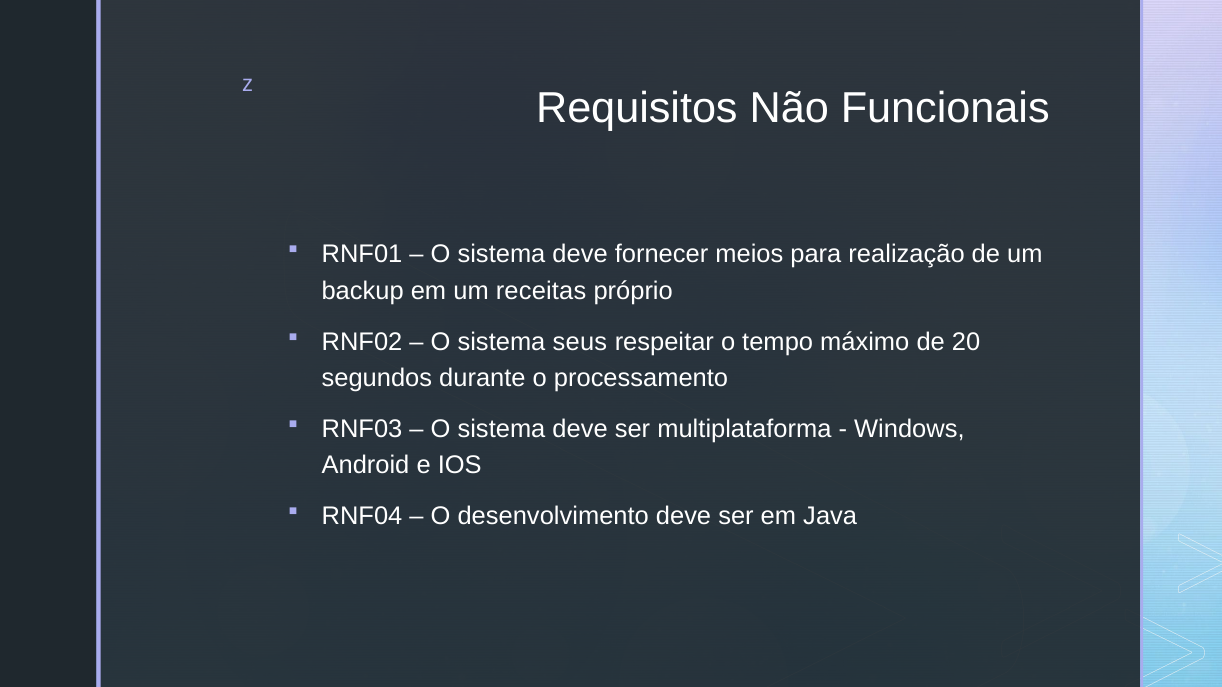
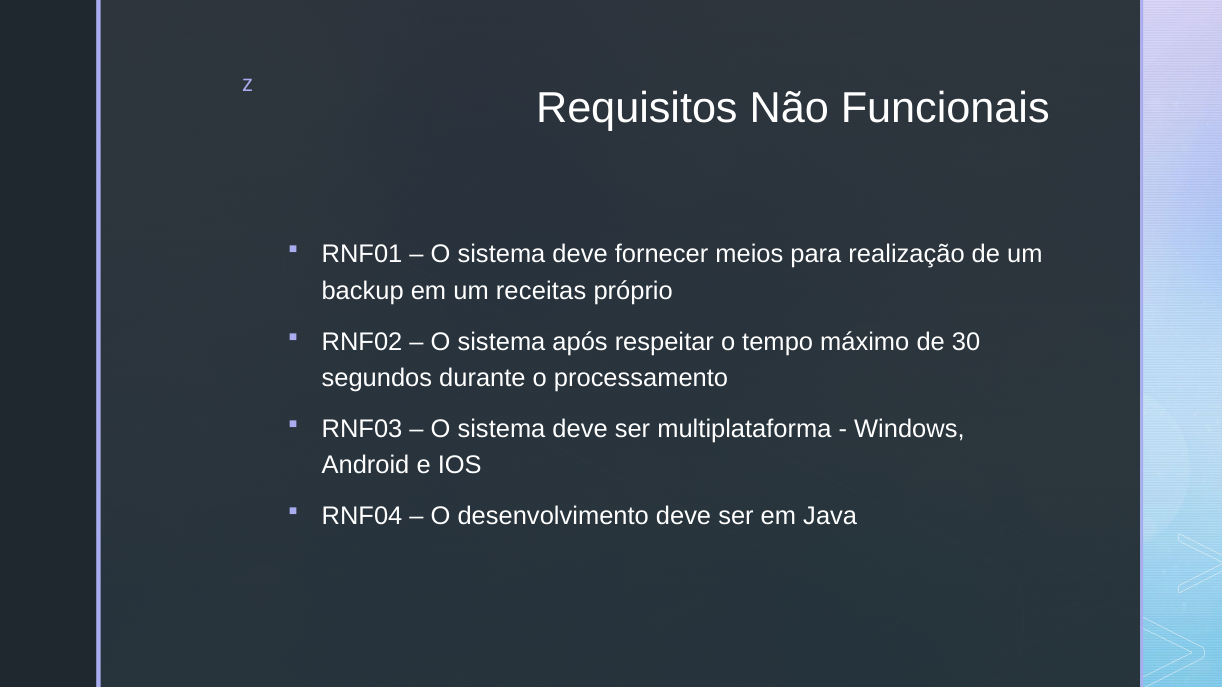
seus: seus -> após
20: 20 -> 30
